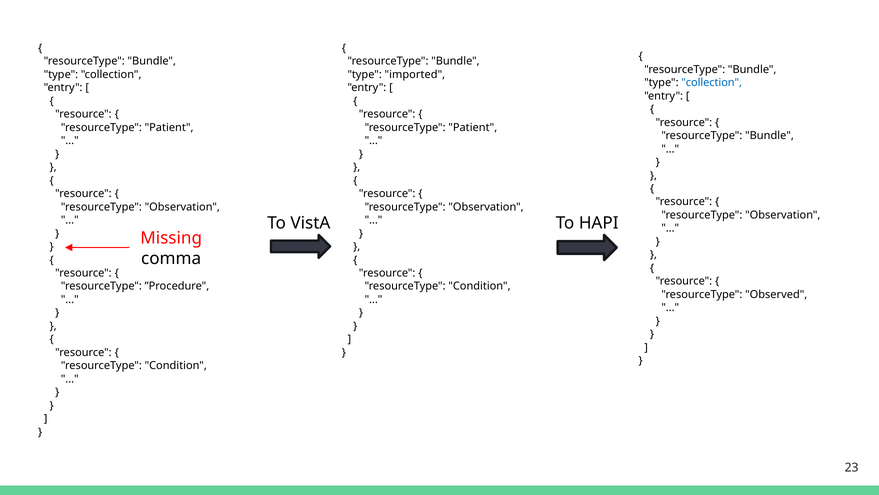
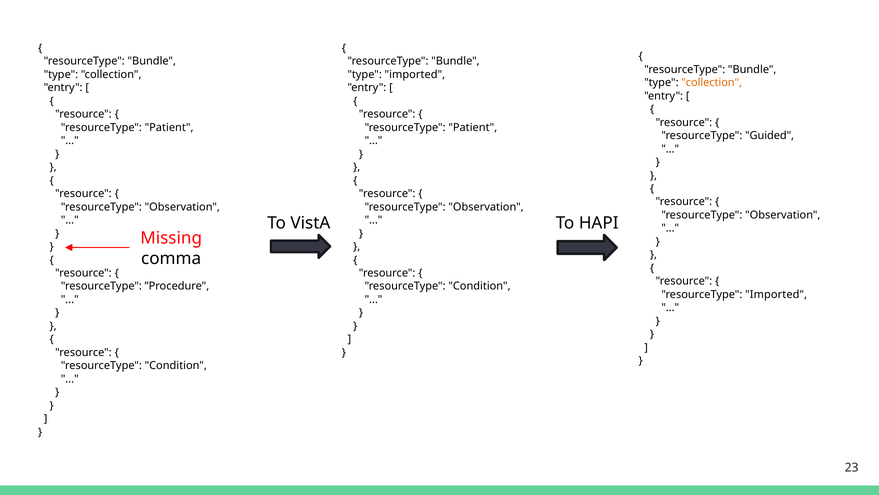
collection at (712, 83) colour: blue -> orange
Bundle at (770, 136): Bundle -> Guided
resourceType Observed: Observed -> Imported
